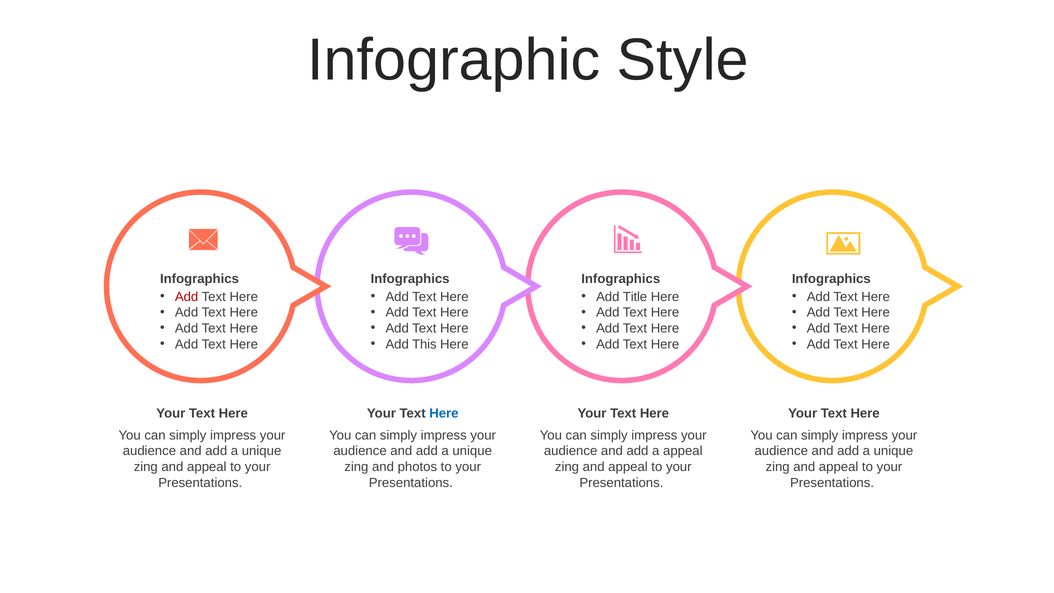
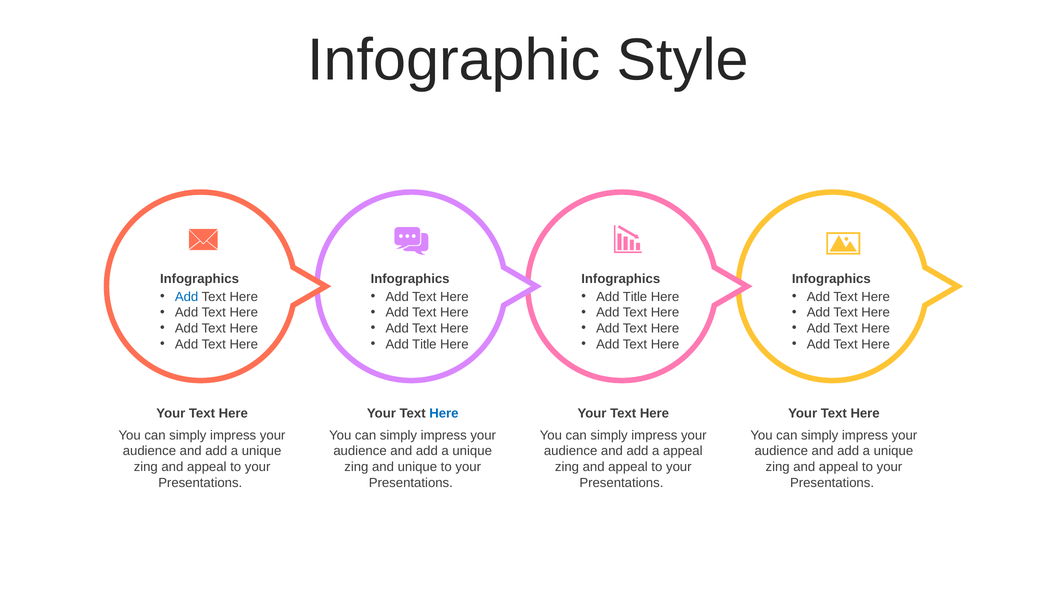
Add at (187, 297) colour: red -> blue
This at (424, 344): This -> Title
and photos: photos -> unique
